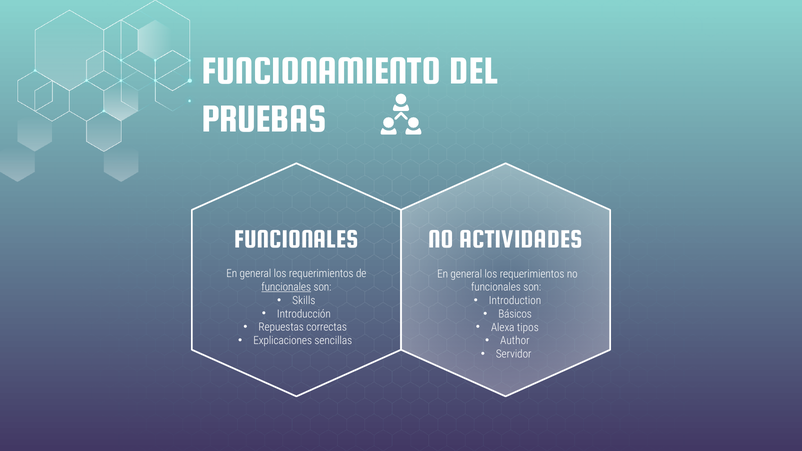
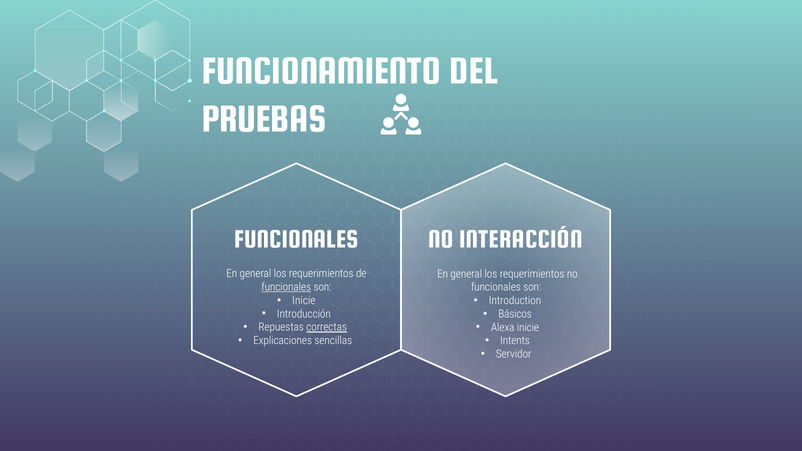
ACTIVIDADES: ACTIVIDADES -> INTERACCIÓN
Skills at (304, 301): Skills -> Inicie
correctas underline: none -> present
Alexa tipos: tipos -> inicie
Author: Author -> Intents
